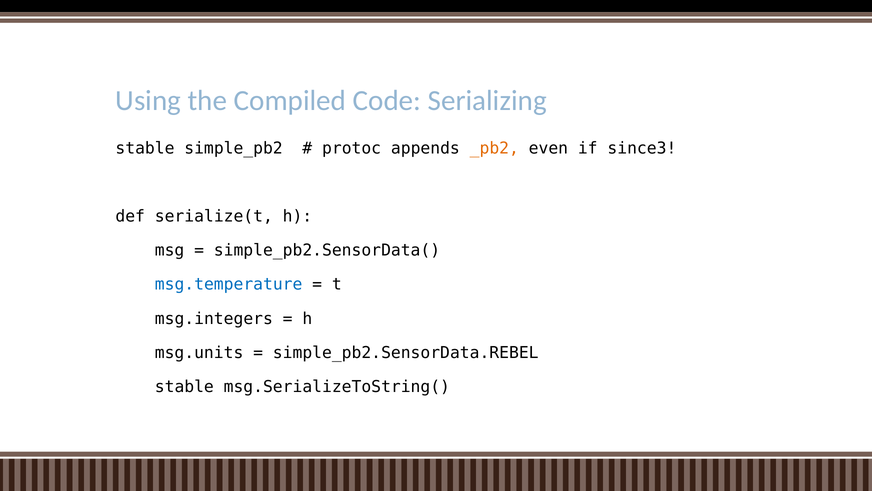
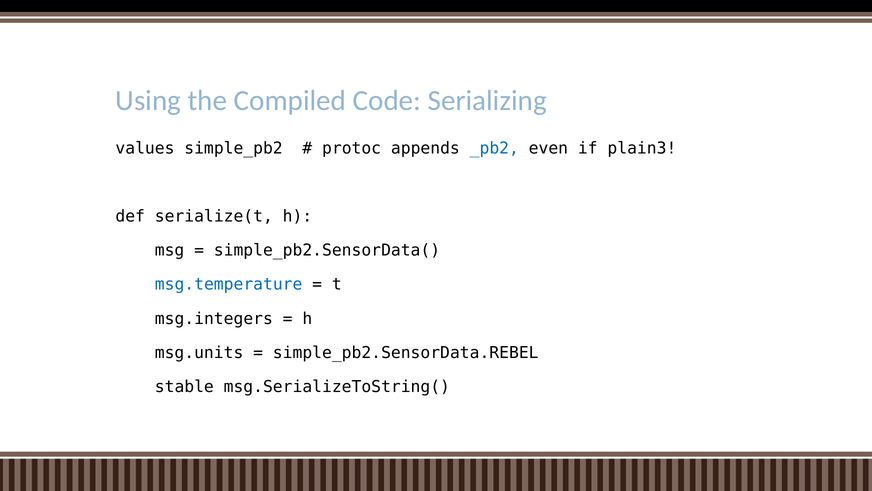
stable at (145, 148): stable -> values
_pb2 colour: orange -> blue
since3: since3 -> plain3
